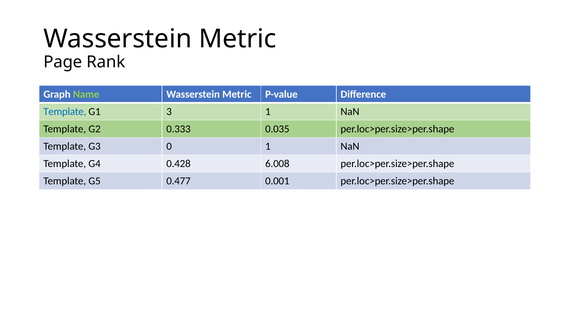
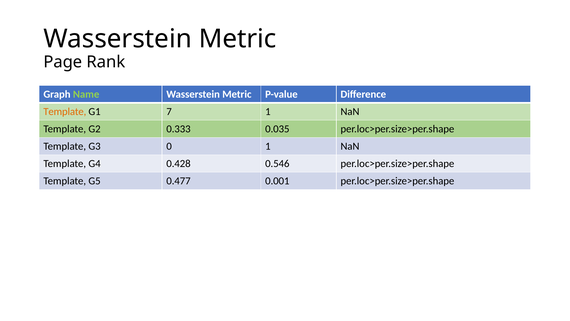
Template at (65, 111) colour: blue -> orange
3: 3 -> 7
6.008: 6.008 -> 0.546
